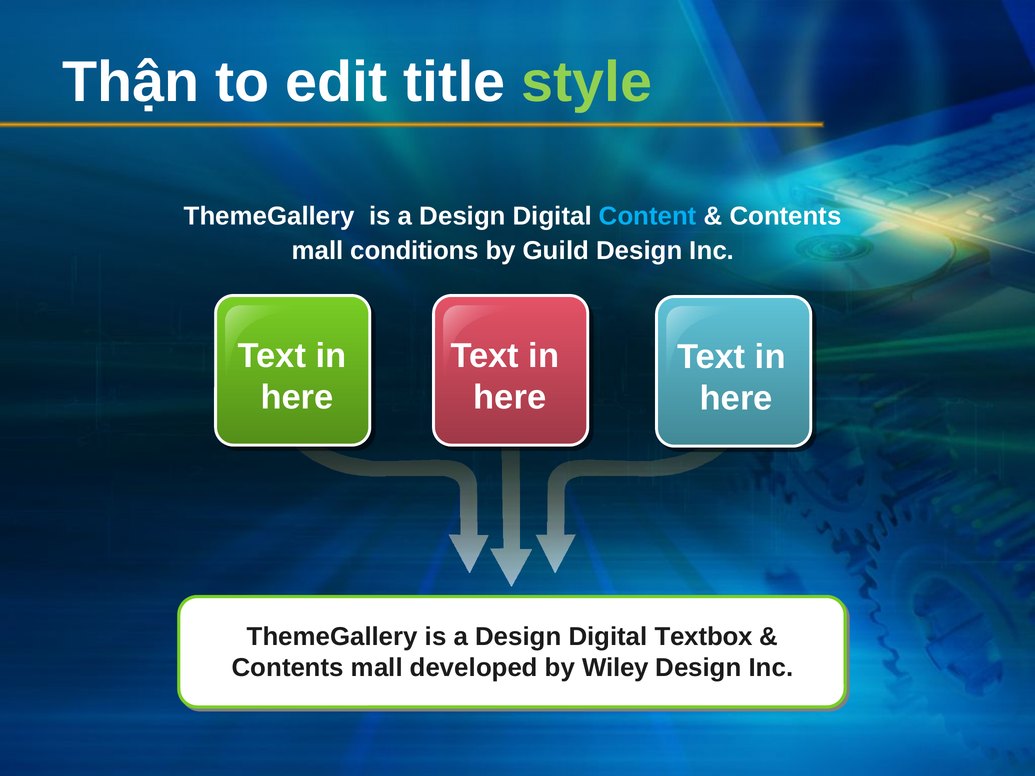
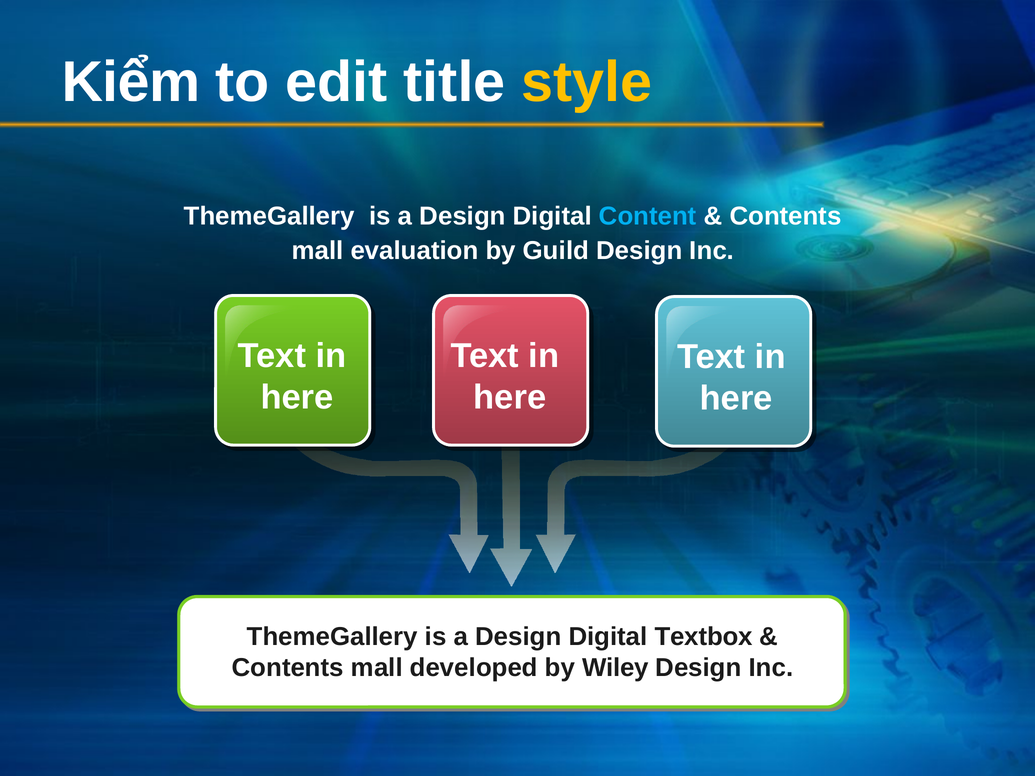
Thận: Thận -> Kiểm
style colour: light green -> yellow
conditions: conditions -> evaluation
